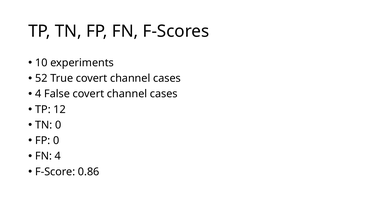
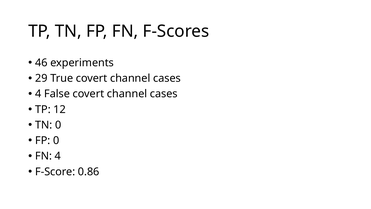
10: 10 -> 46
52: 52 -> 29
